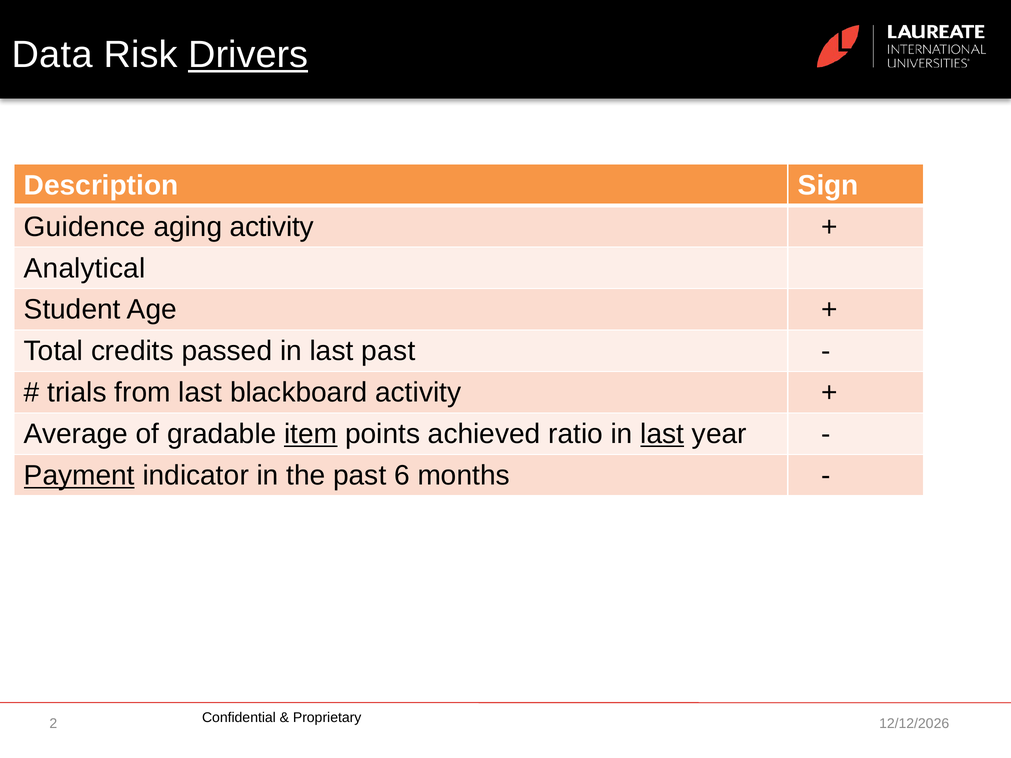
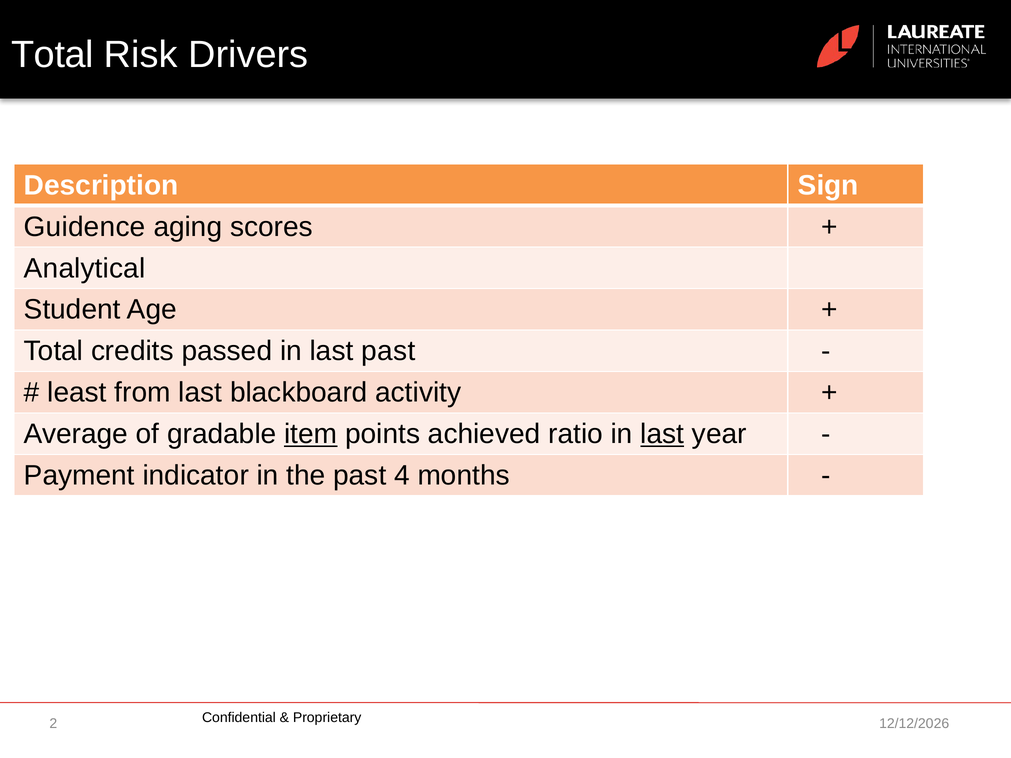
Data at (52, 55): Data -> Total
Drivers underline: present -> none
aging activity: activity -> scores
trials: trials -> least
Payment underline: present -> none
6: 6 -> 4
